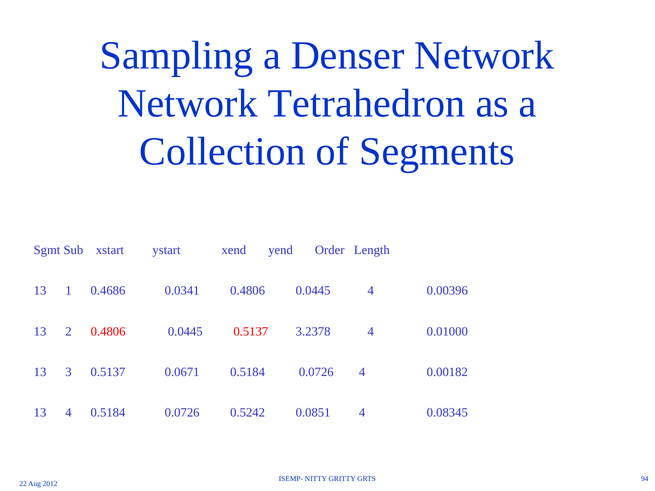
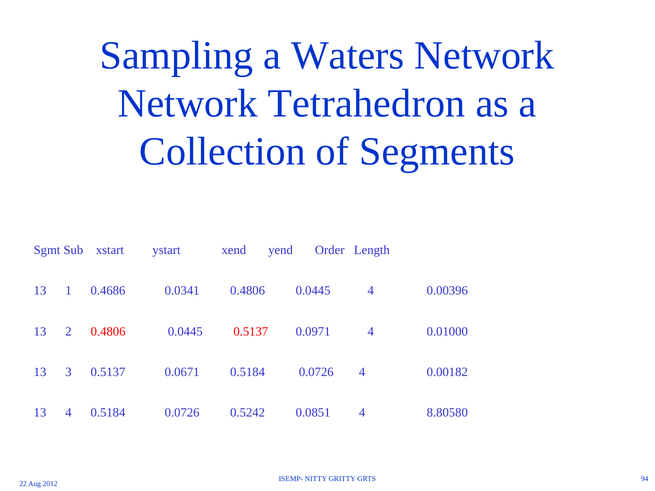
Denser: Denser -> Waters
3.2378: 3.2378 -> 0.0971
0.08345: 0.08345 -> 8.80580
